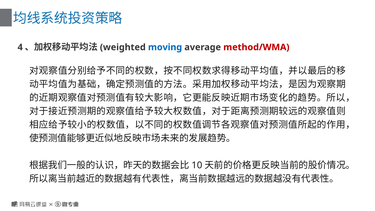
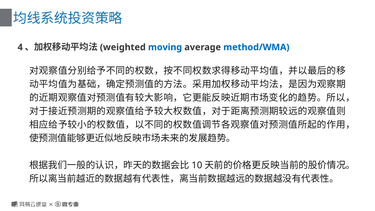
method/WMA colour: red -> blue
